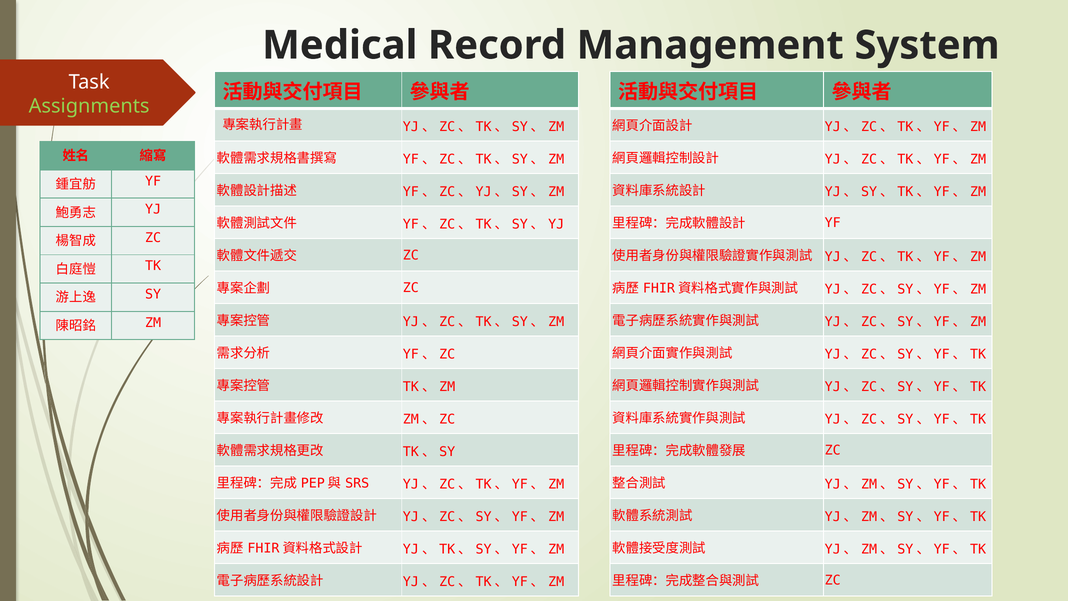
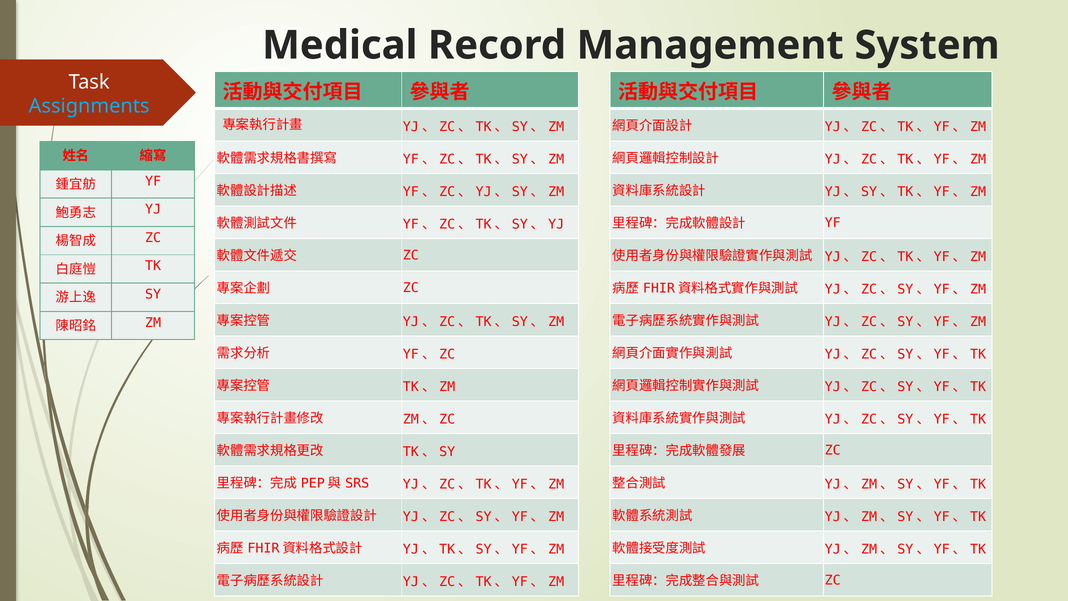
Assignments colour: light green -> light blue
